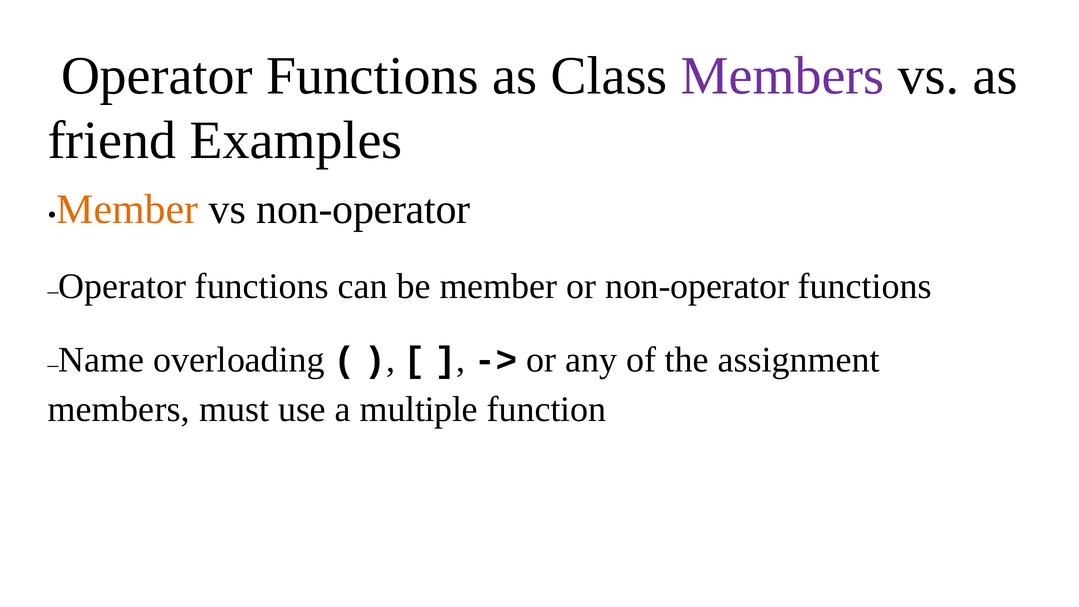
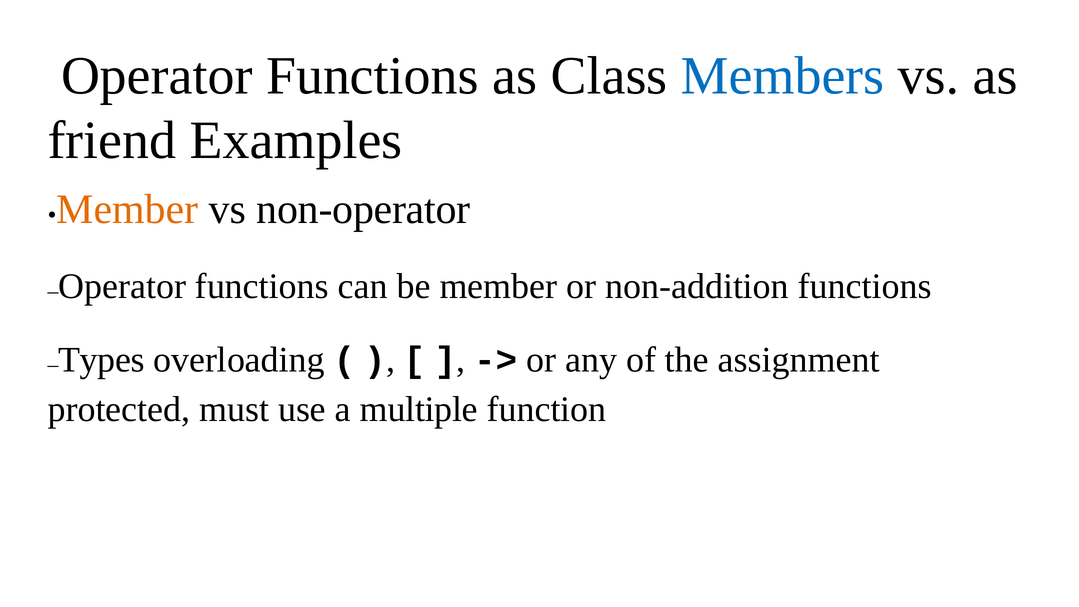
Members at (783, 76) colour: purple -> blue
or non-operator: non-operator -> non-addition
Name: Name -> Types
members at (119, 409): members -> protected
